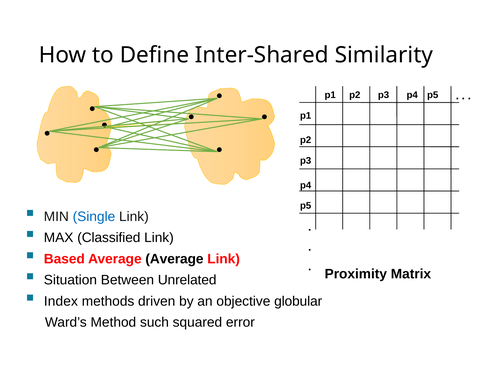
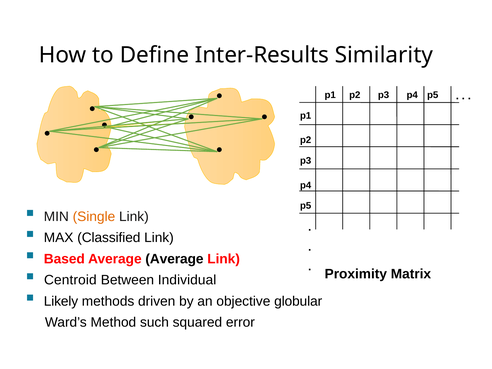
Inter-Shared: Inter-Shared -> Inter-Results
Single colour: blue -> orange
Situation: Situation -> Centroid
Unrelated: Unrelated -> Individual
Index: Index -> Likely
